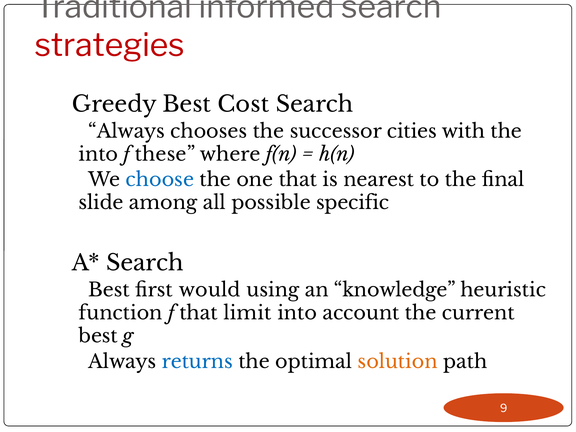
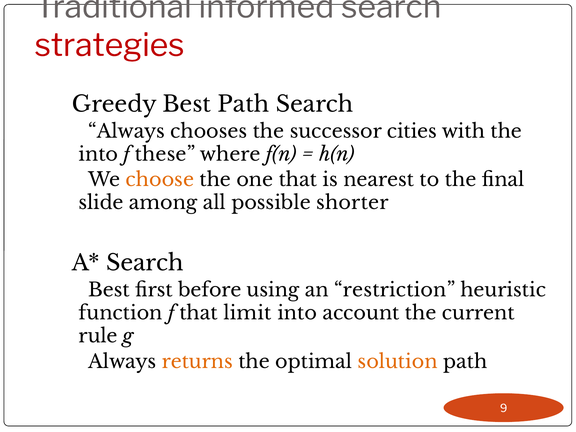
Best Cost: Cost -> Path
choose colour: blue -> orange
specific: specific -> shorter
would: would -> before
knowledge: knowledge -> restriction
best at (98, 336): best -> rule
returns colour: blue -> orange
